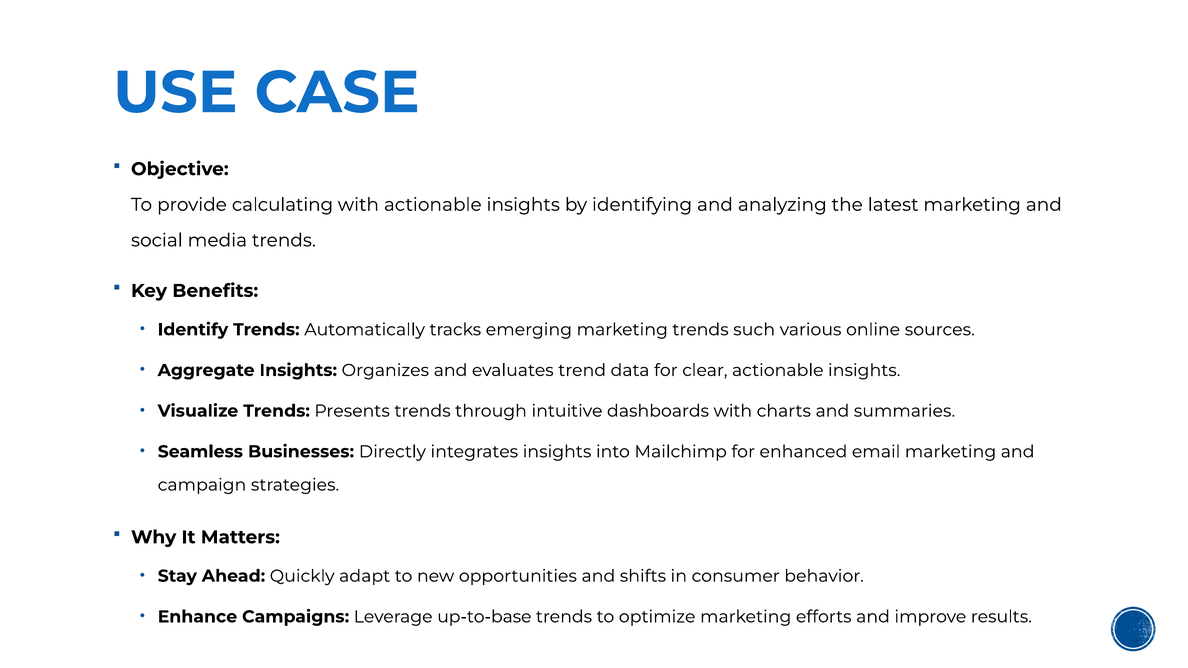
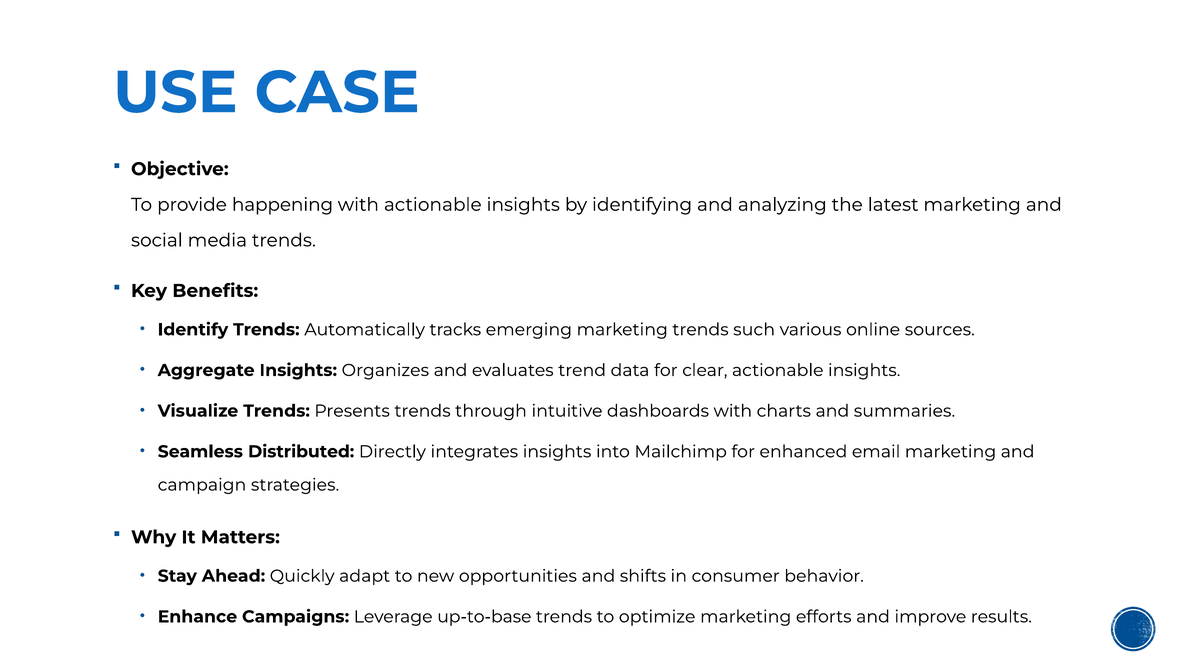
calculating: calculating -> happening
Businesses: Businesses -> Distributed
